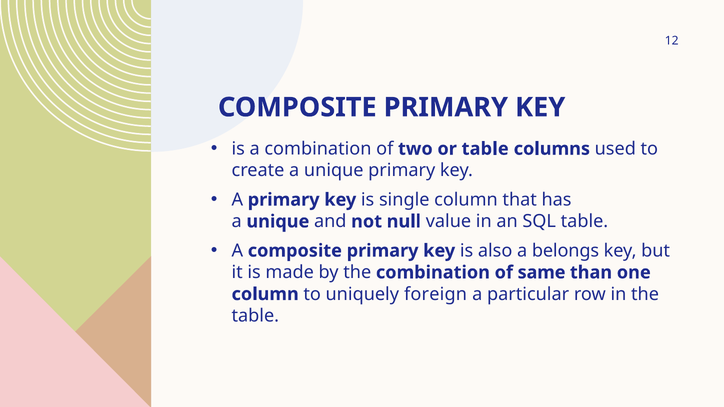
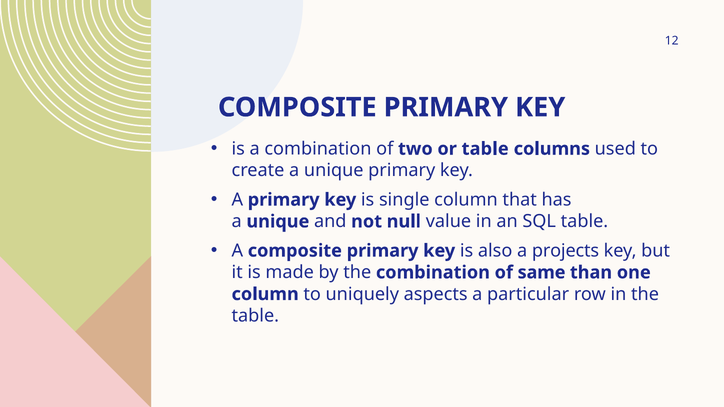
belongs: belongs -> projects
foreign: foreign -> aspects
